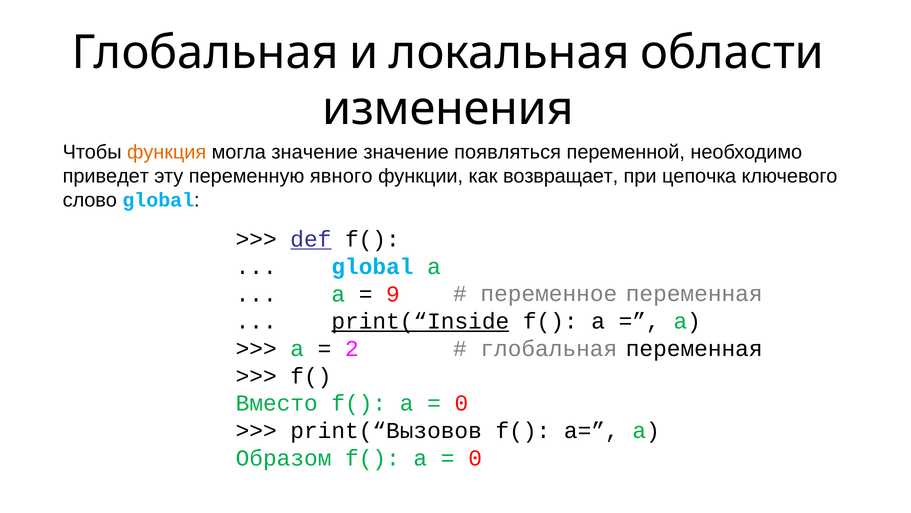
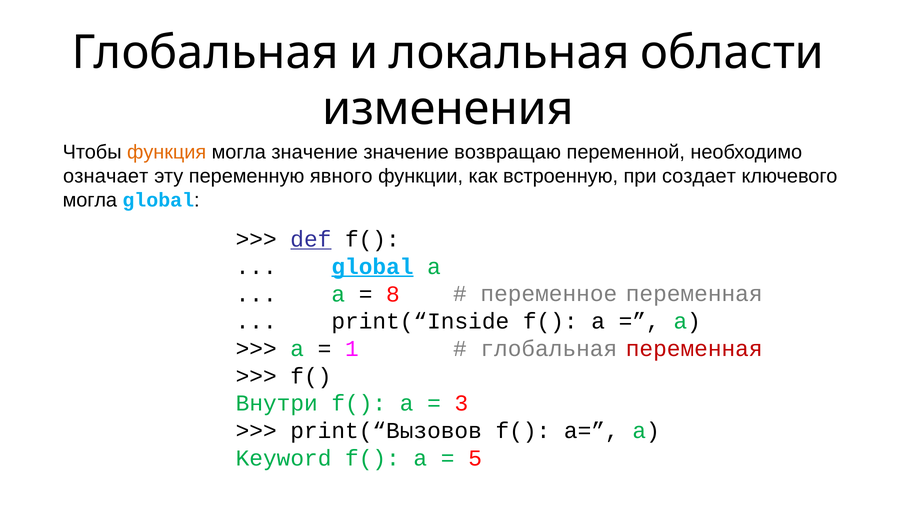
появляться: появляться -> возвращаю
приведет: приведет -> означает
возвращает: возвращает -> встроенную
цепочка: цепочка -> создает
слово at (90, 200): слово -> могла
global at (372, 266) underline: none -> present
9: 9 -> 8
print(“Inside underline: present -> none
переменная at (694, 348) colour: black -> red
2: 2 -> 1
Вместо: Вместо -> Внутри
0 at (461, 403): 0 -> 3
Образом: Образом -> Keyword
0 at (475, 458): 0 -> 5
